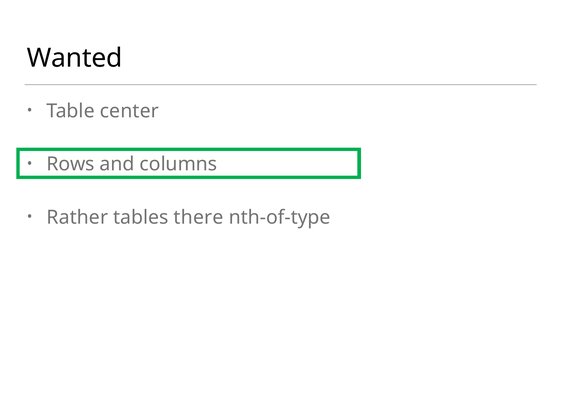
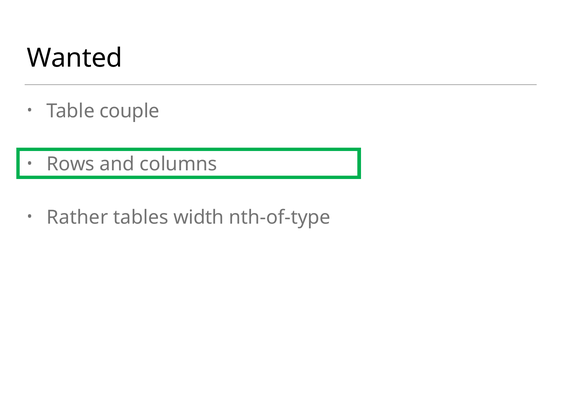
center: center -> couple
there: there -> width
